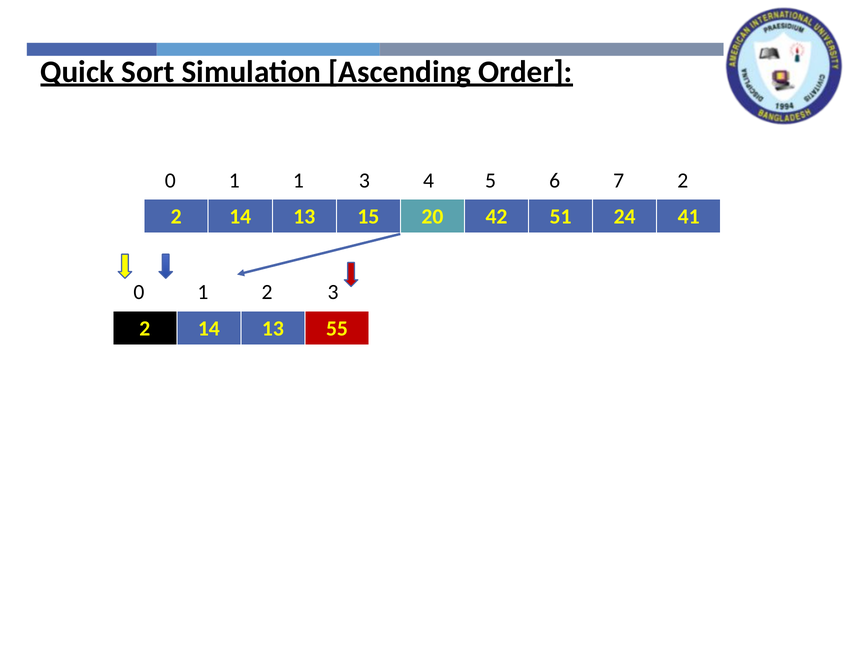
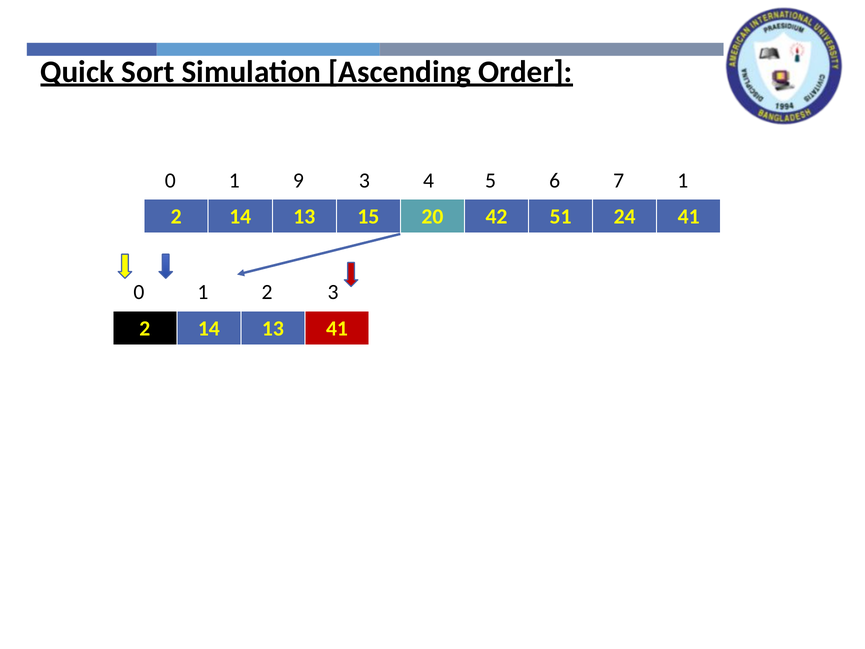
1 1: 1 -> 9
7 2: 2 -> 1
13 55: 55 -> 41
